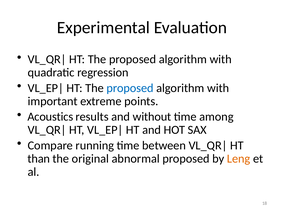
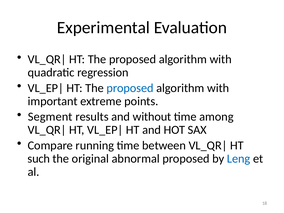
Acoustics: Acoustics -> Segment
than: than -> such
Leng colour: orange -> blue
